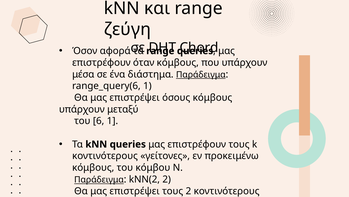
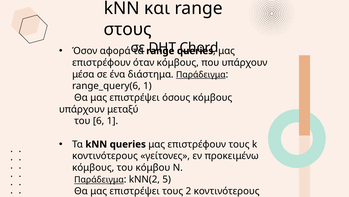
ζεύγη: ζεύγη -> στους
kNN(2 2: 2 -> 5
